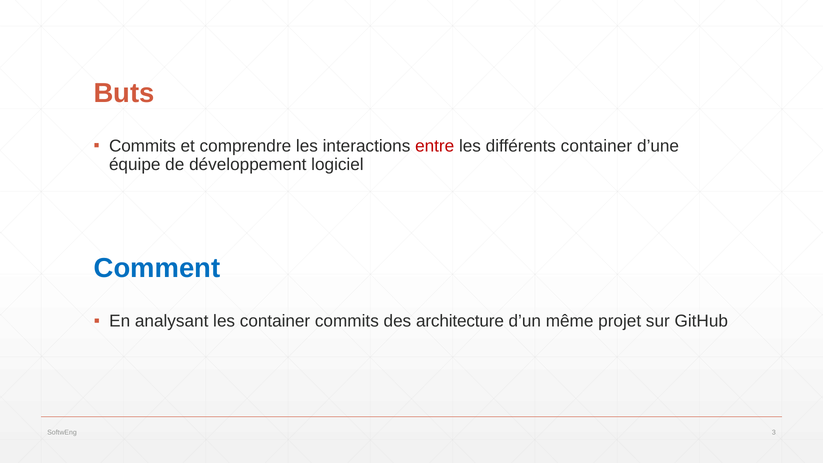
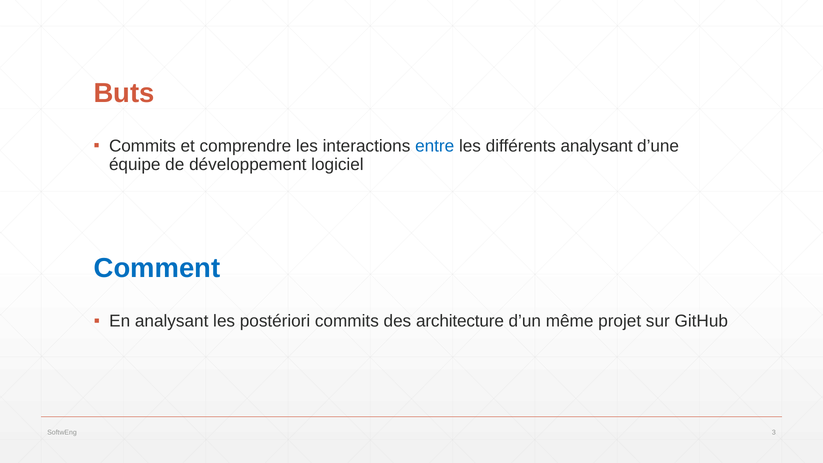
entre colour: red -> blue
différents container: container -> analysant
les container: container -> postériori
